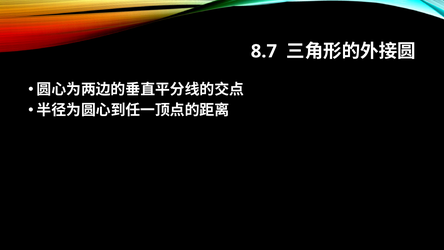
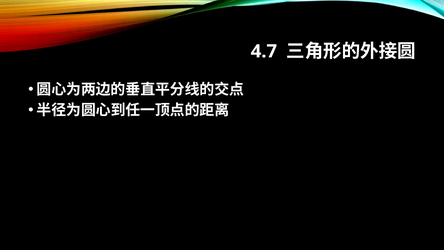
8.7: 8.7 -> 4.7
